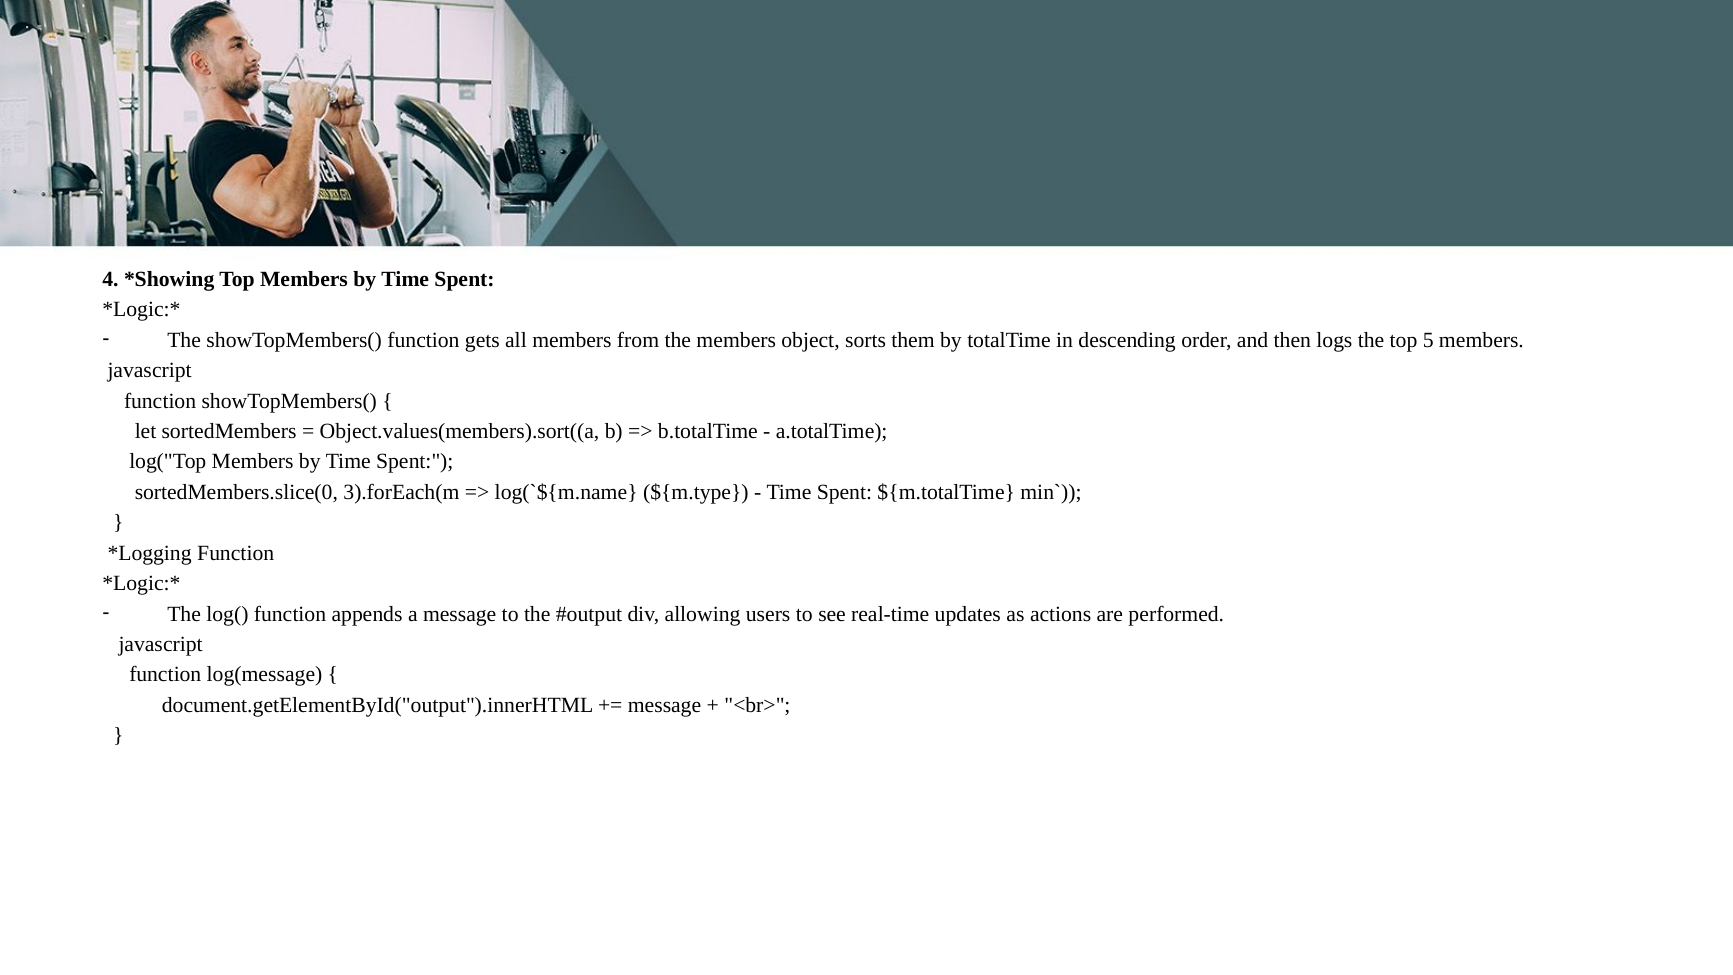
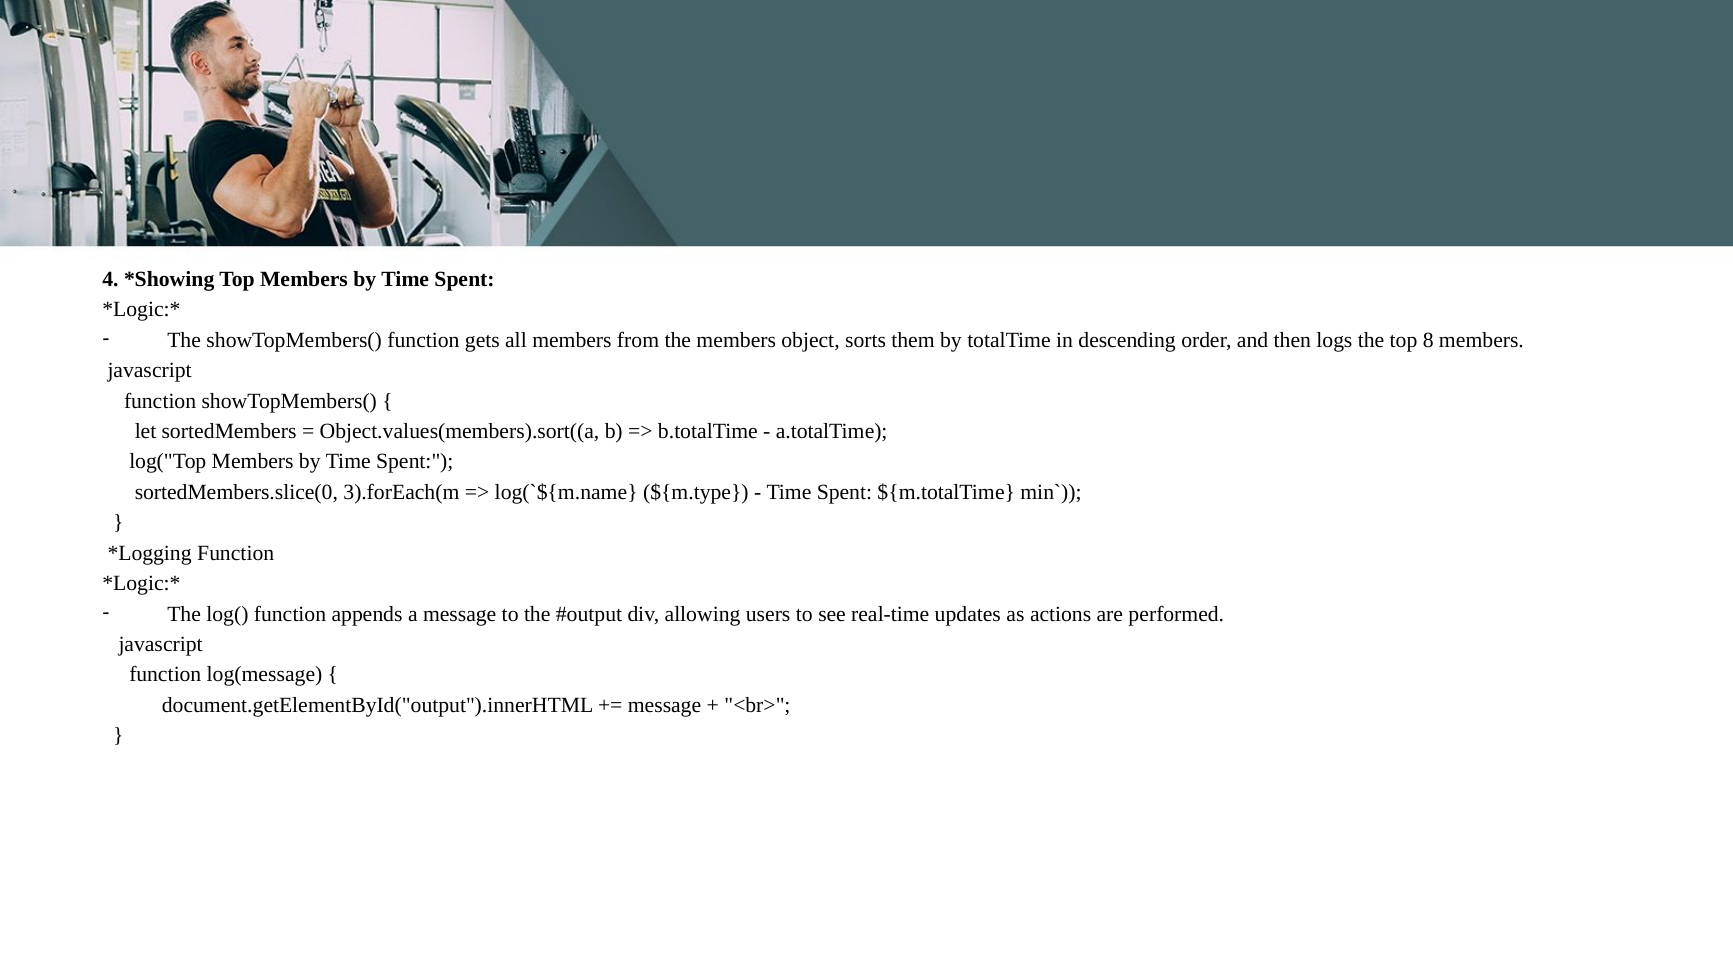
5: 5 -> 8
